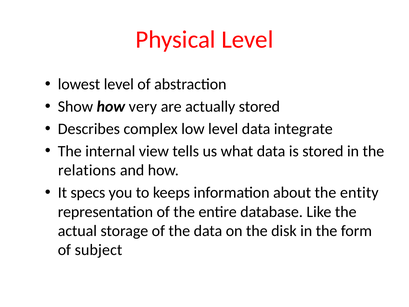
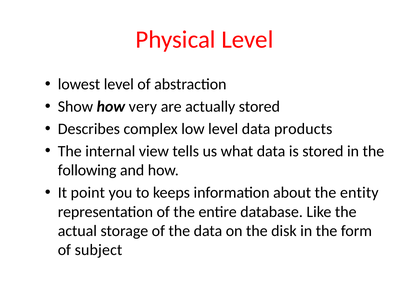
integrate: integrate -> products
relations: relations -> following
specs: specs -> point
